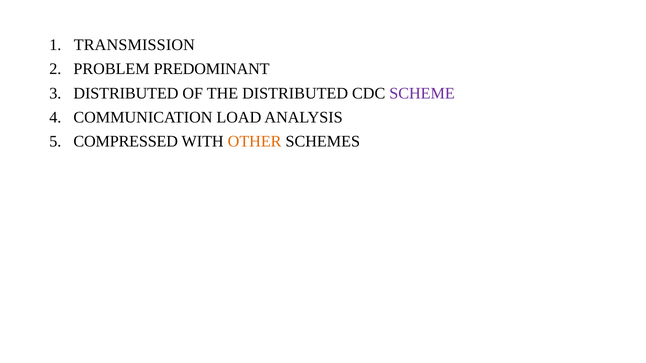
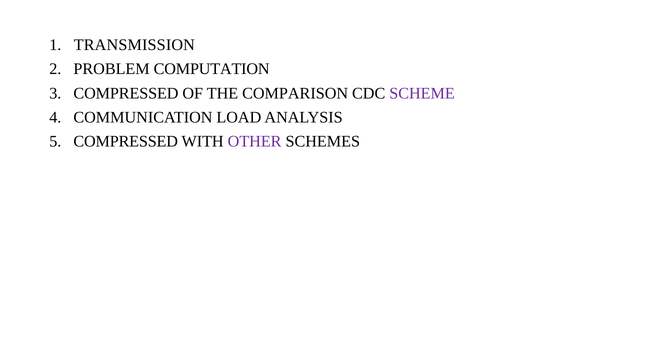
PREDOMINANT: PREDOMINANT -> COMPUTATION
DISTRIBUTED at (126, 93): DISTRIBUTED -> COMPRESSED
THE DISTRIBUTED: DISTRIBUTED -> COMPARISON
OTHER colour: orange -> purple
